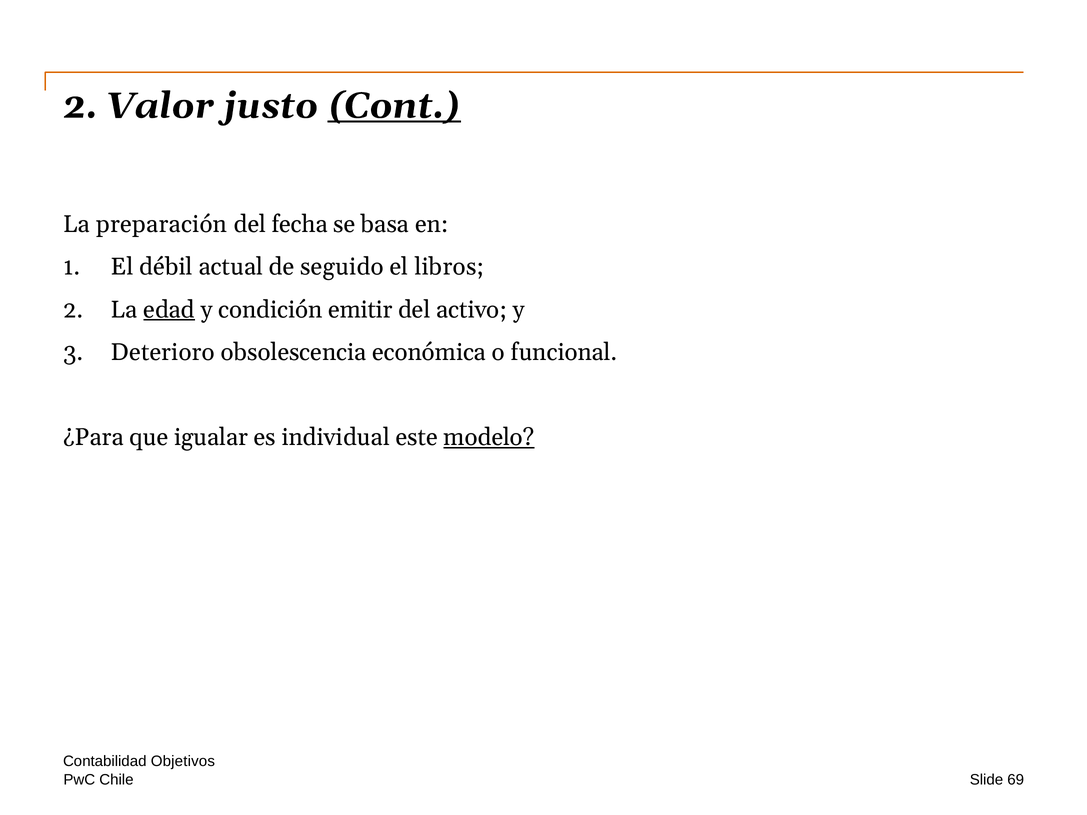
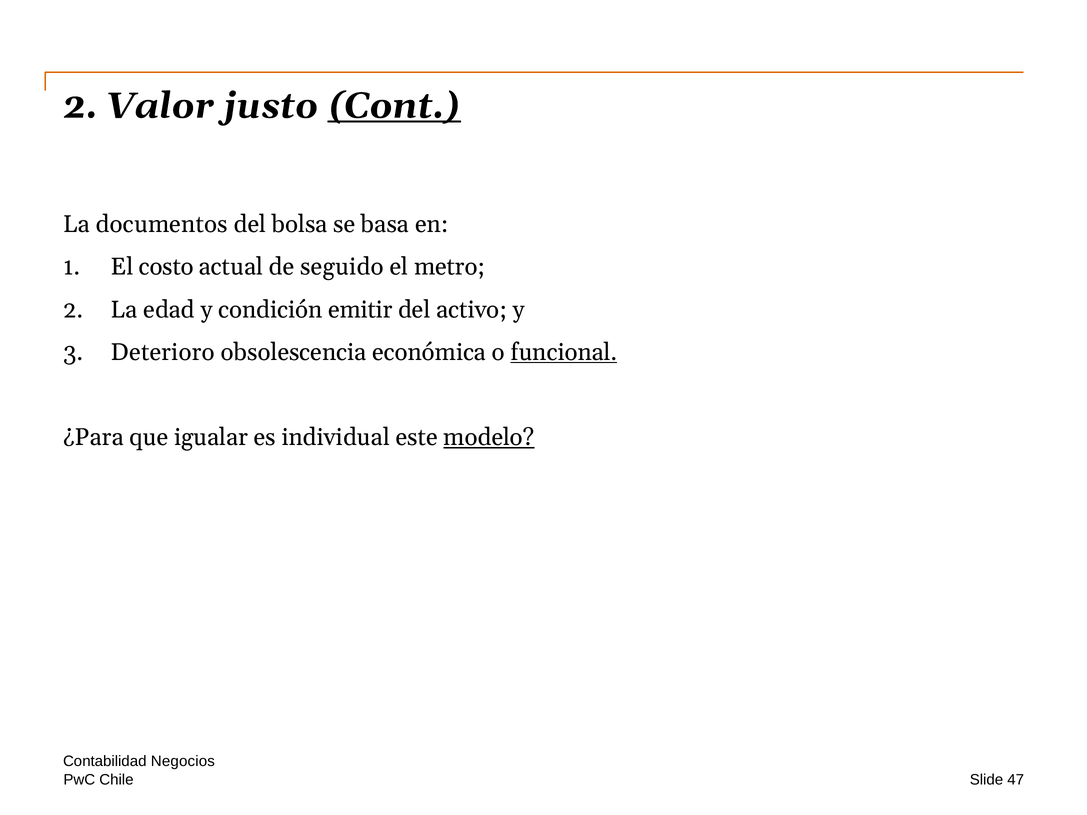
preparación: preparación -> documentos
fecha: fecha -> bolsa
débil: débil -> costo
libros: libros -> metro
edad underline: present -> none
funcional underline: none -> present
Objetivos: Objetivos -> Negocios
69: 69 -> 47
